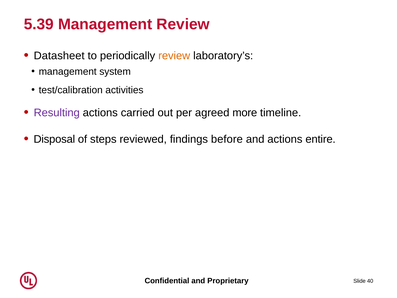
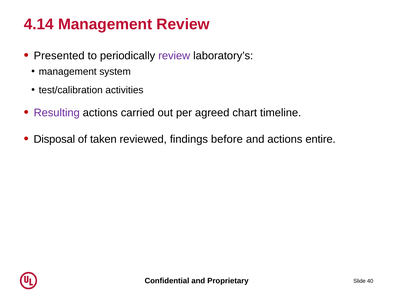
5.39: 5.39 -> 4.14
Datasheet: Datasheet -> Presented
review at (174, 56) colour: orange -> purple
more: more -> chart
steps: steps -> taken
